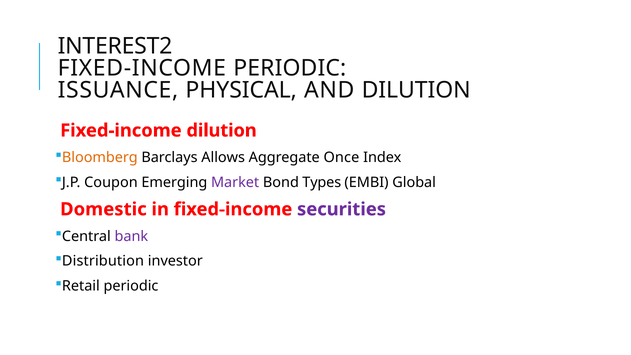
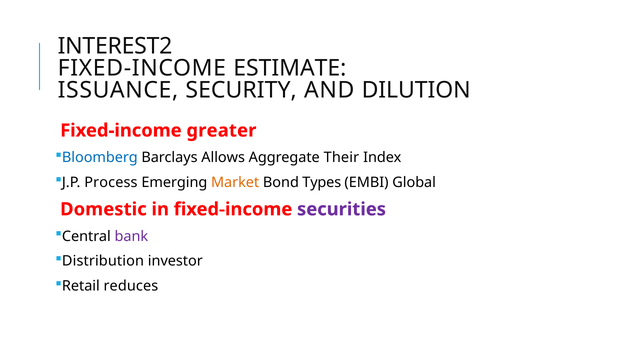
FIXED-INCOME PERIODIC: PERIODIC -> ESTIMATE
PHYSICAL: PHYSICAL -> SECURITY
Fixed-income dilution: dilution -> greater
Bloomberg colour: orange -> blue
Once: Once -> Their
Coupon: Coupon -> Process
Market colour: purple -> orange
Retail periodic: periodic -> reduces
